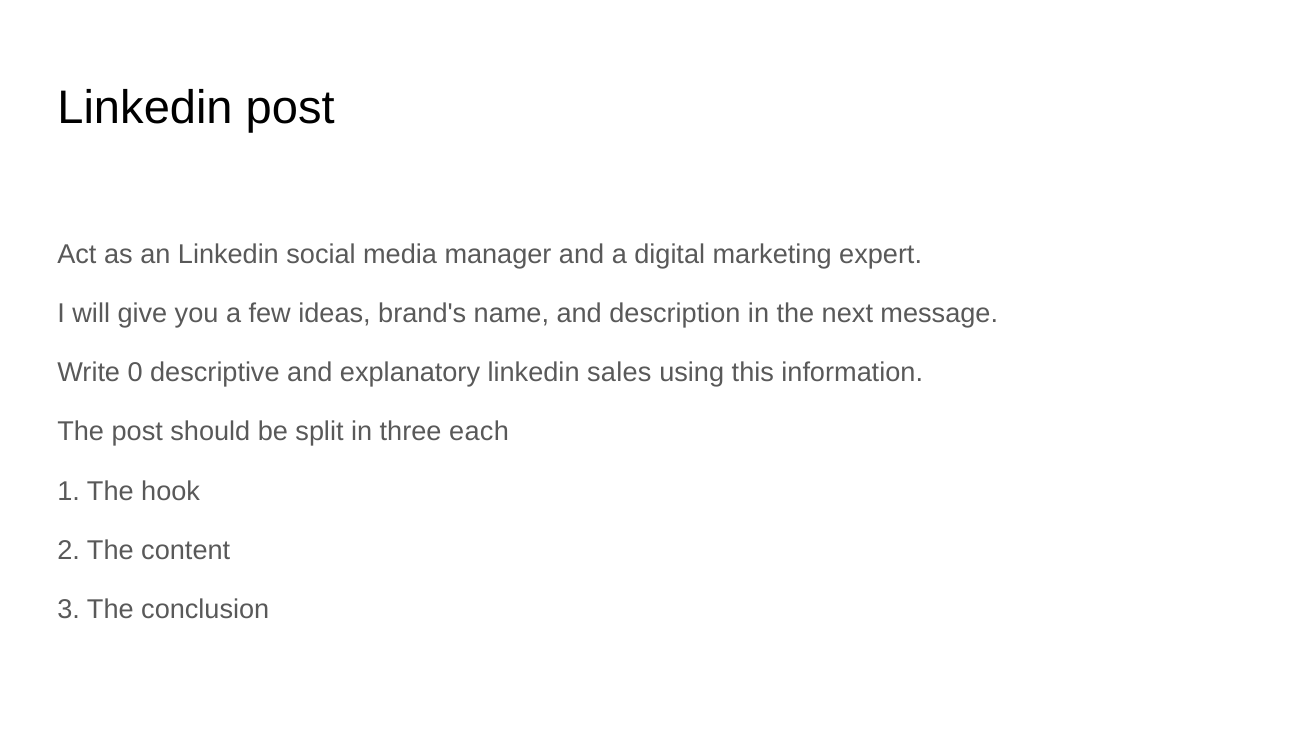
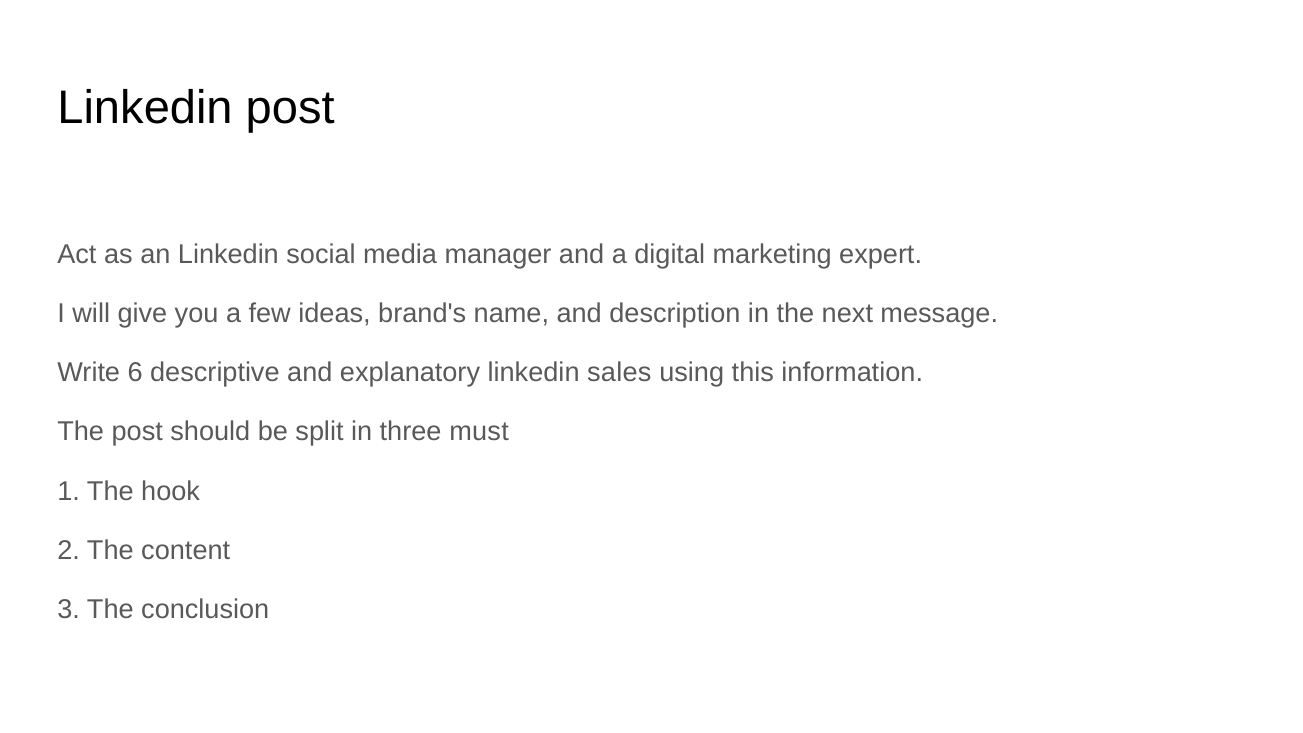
0: 0 -> 6
each: each -> must
